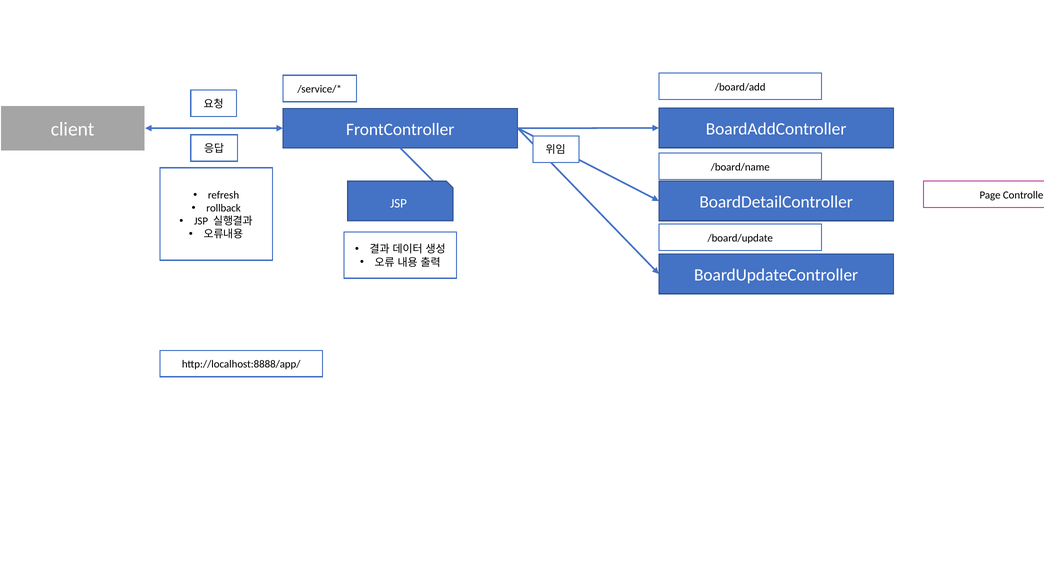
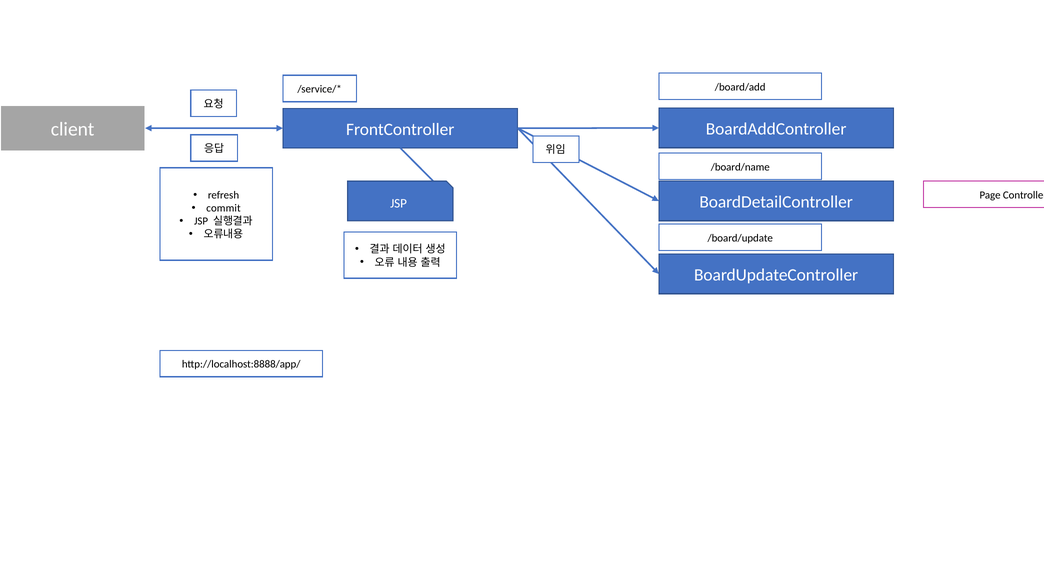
rollback: rollback -> commit
